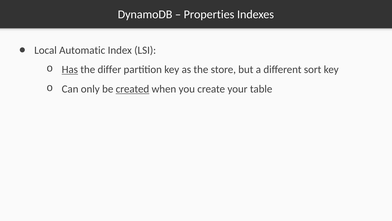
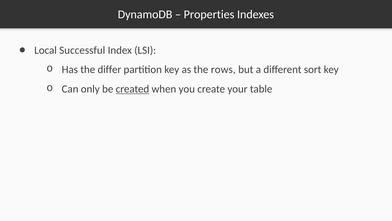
Automatic: Automatic -> Successful
Has underline: present -> none
store: store -> rows
